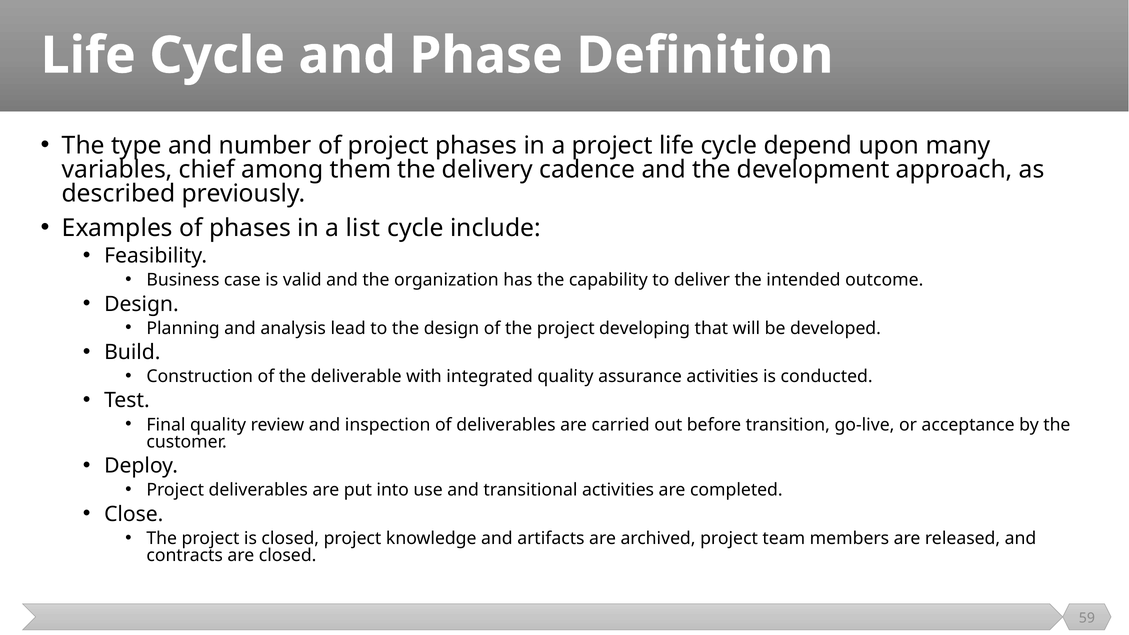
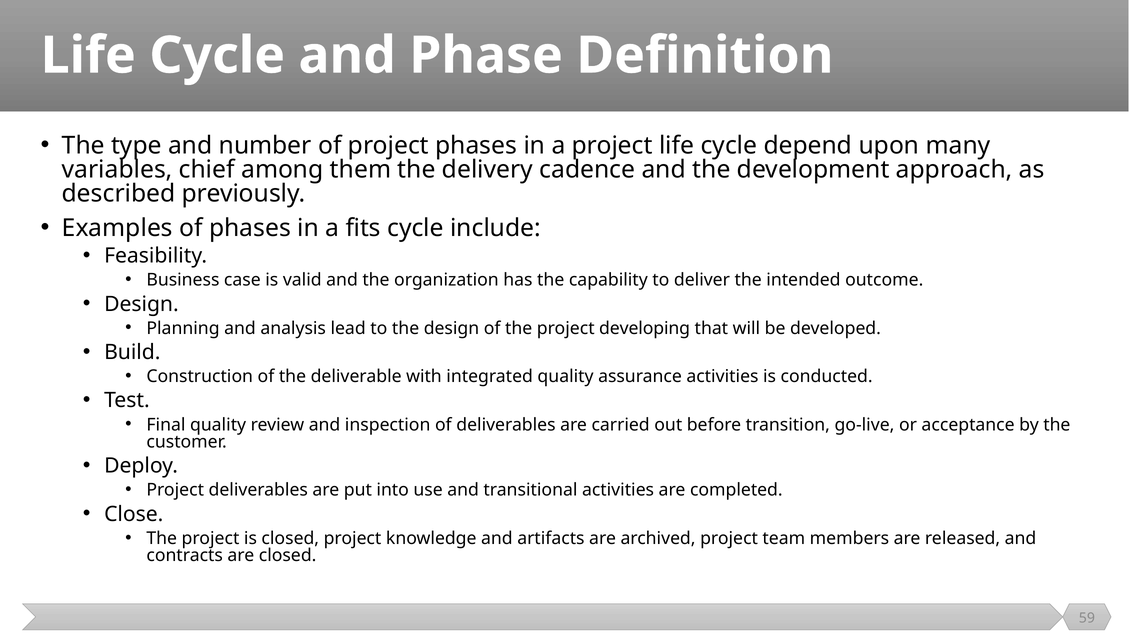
list: list -> fits
